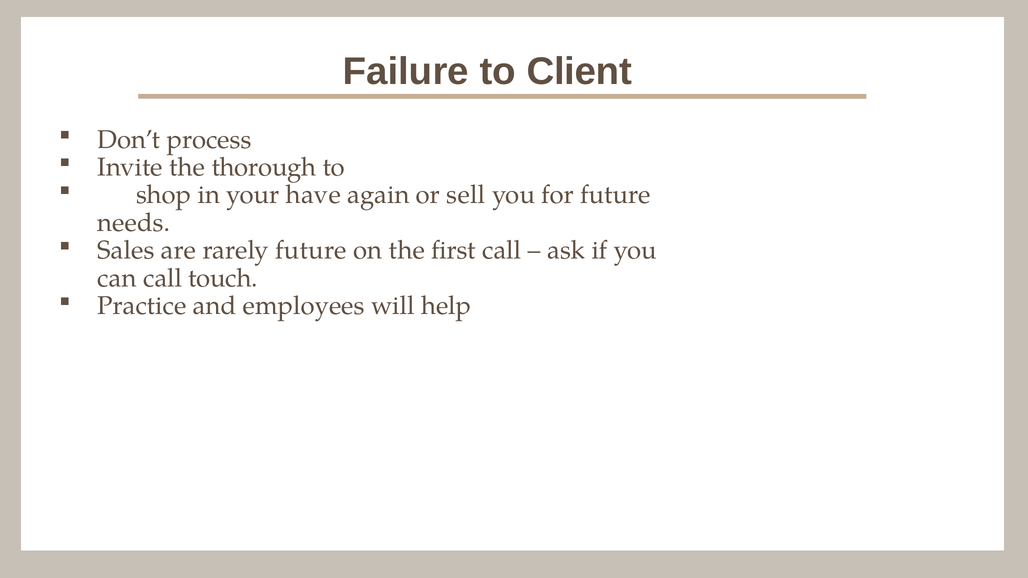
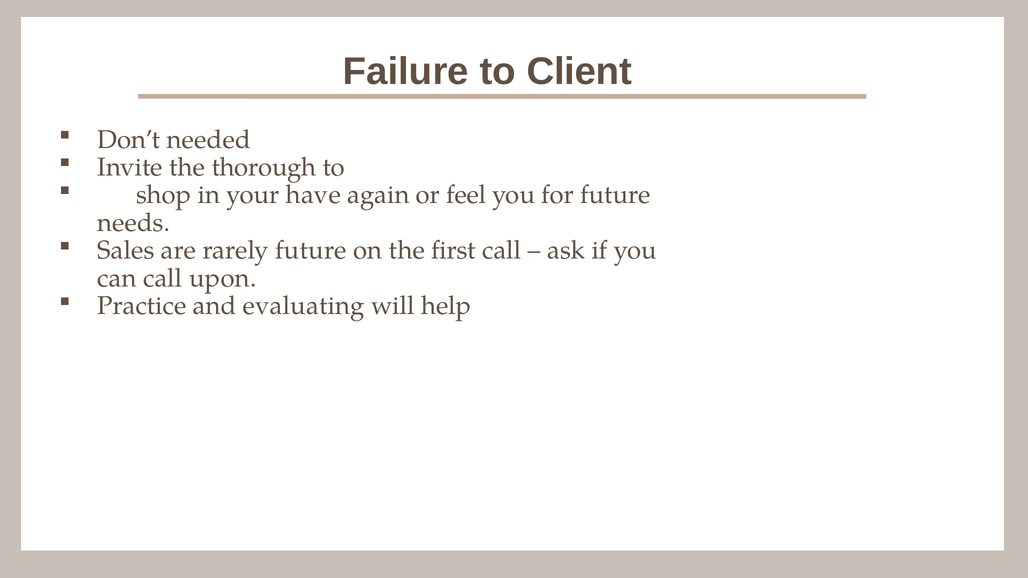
process: process -> needed
sell: sell -> feel
touch: touch -> upon
employees: employees -> evaluating
